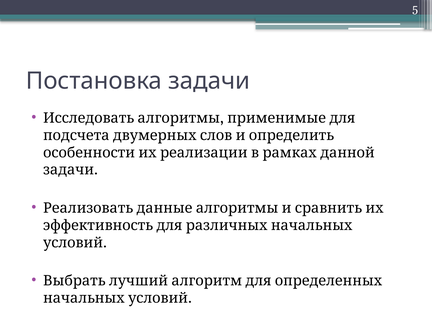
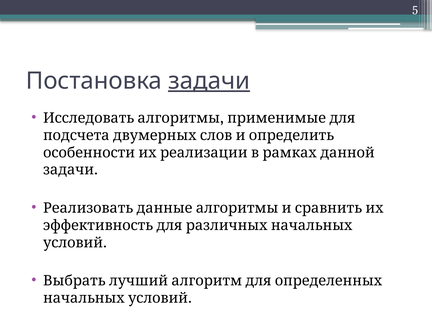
задачи at (209, 81) underline: none -> present
